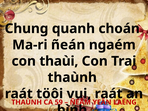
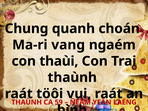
ñeán: ñeán -> vang
